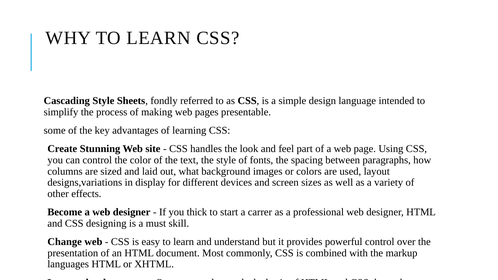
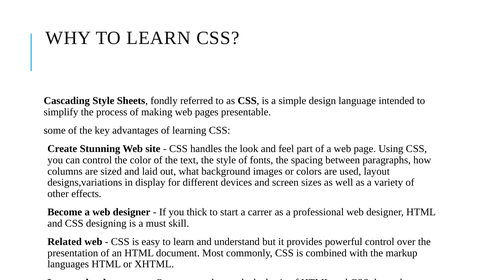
Change at (65, 242): Change -> Related
